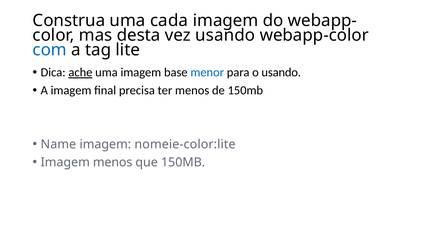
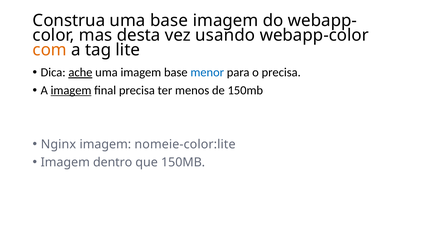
uma cada: cada -> base
com colour: blue -> orange
o usando: usando -> precisa
imagem at (71, 90) underline: none -> present
Name: Name -> Nginx
Imagem menos: menos -> dentro
